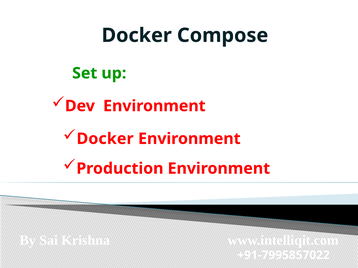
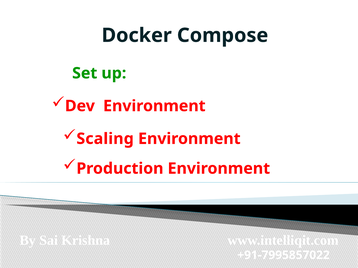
Docker at (105, 139): Docker -> Scaling
